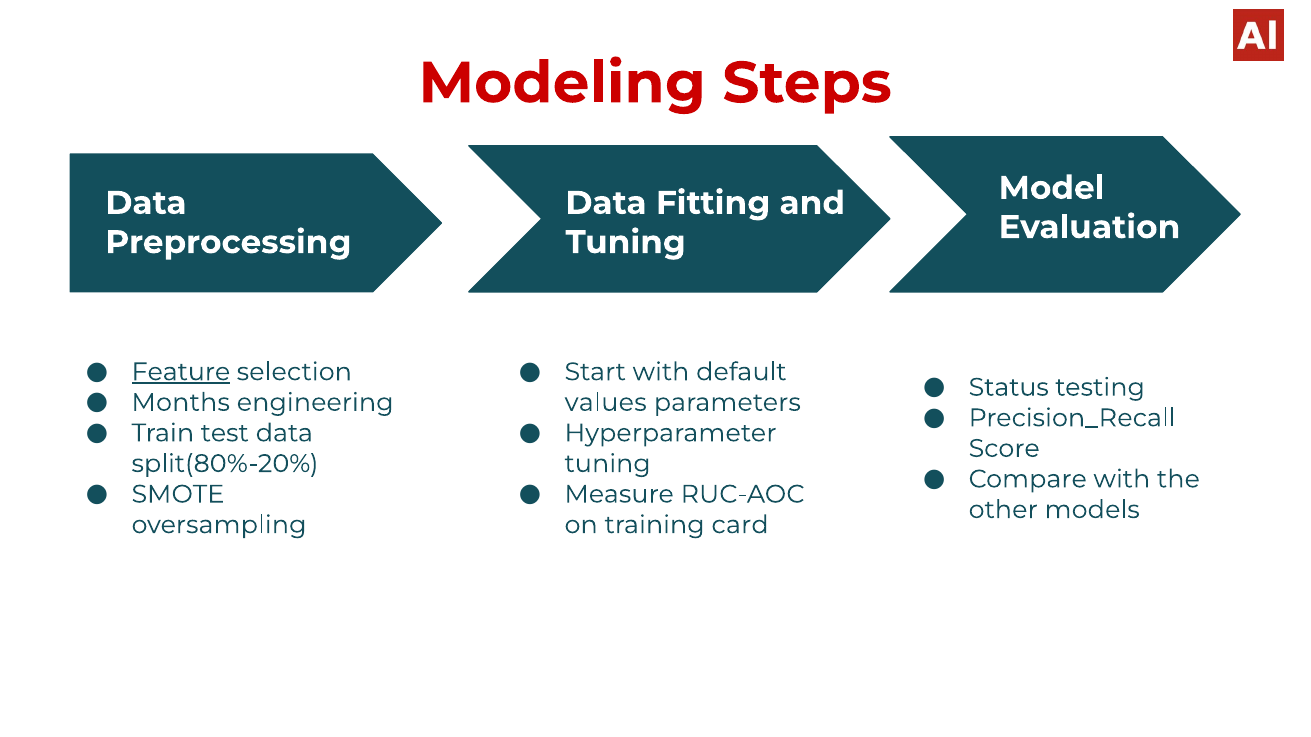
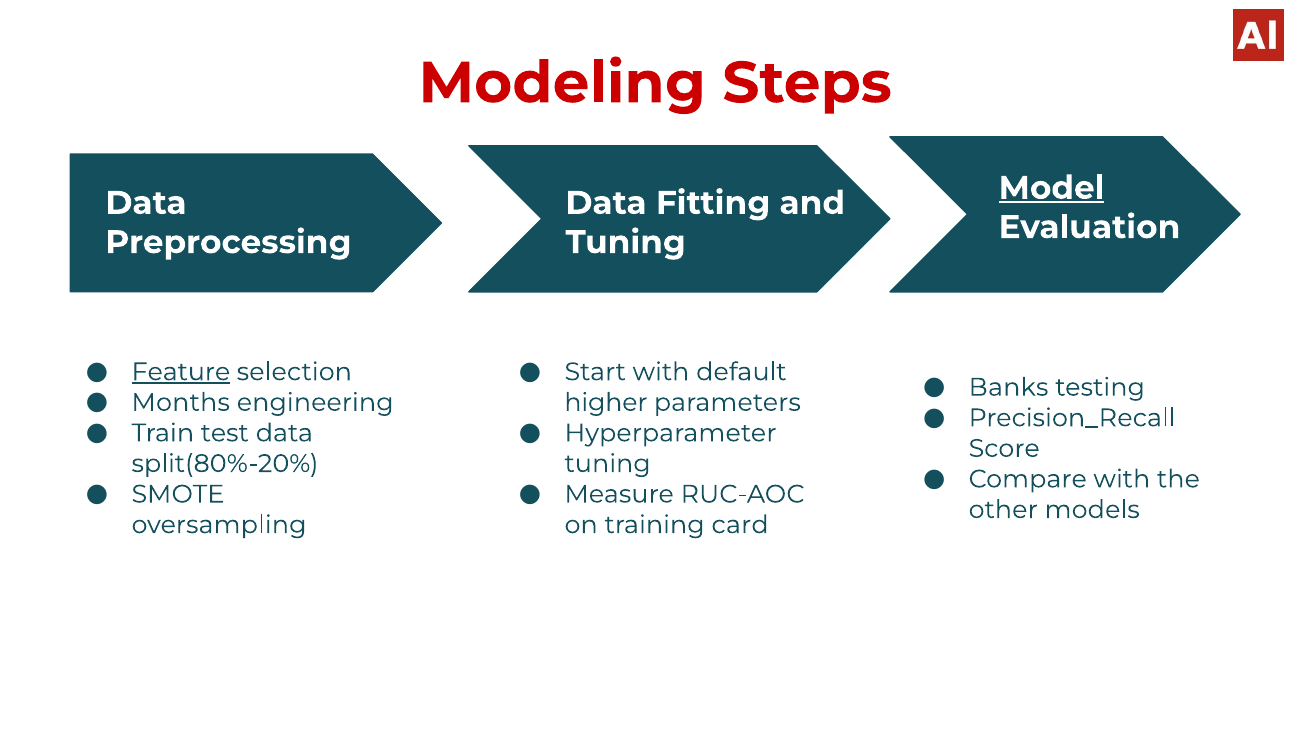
Model underline: none -> present
Status: Status -> Banks
values: values -> higher
